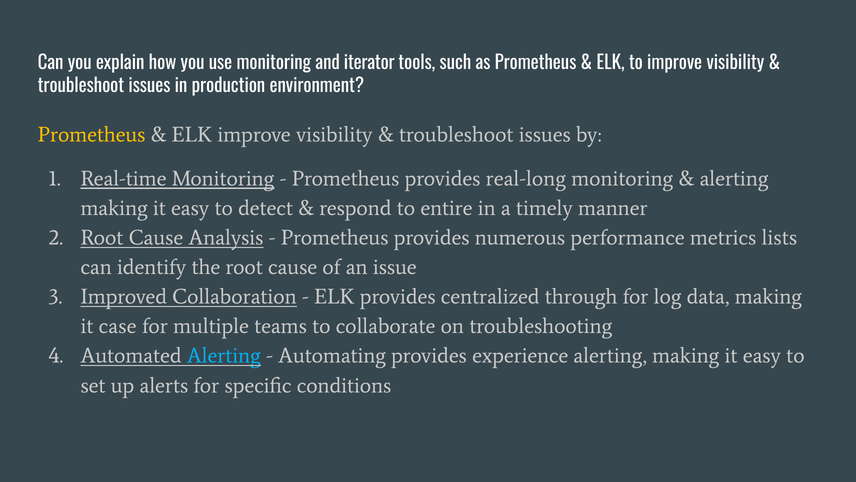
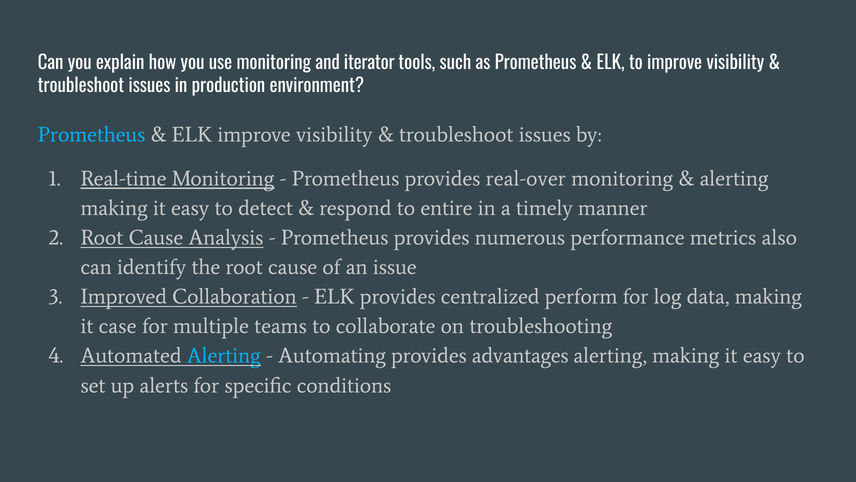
Prometheus at (92, 135) colour: yellow -> light blue
real-long: real-long -> real-over
lists: lists -> also
through: through -> perform
experience: experience -> advantages
